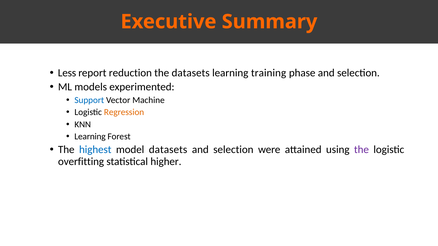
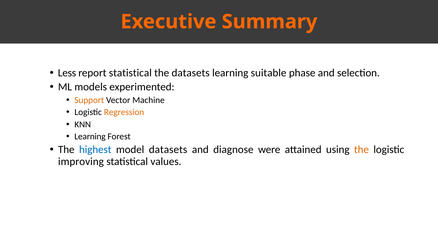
report reduction: reduction -> statistical
training: training -> suitable
Support colour: blue -> orange
selection at (233, 150): selection -> diagnose
the at (361, 150) colour: purple -> orange
overfitting: overfitting -> improving
higher: higher -> values
